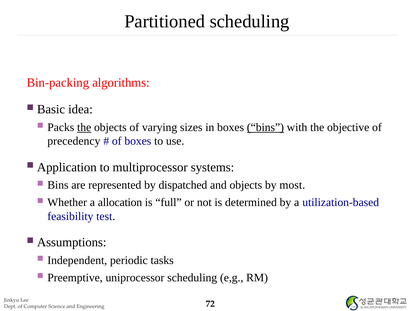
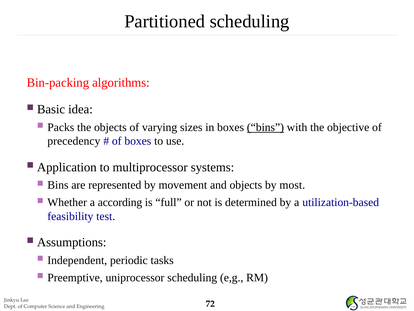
the at (84, 127) underline: present -> none
dispatched: dispatched -> movement
allocation: allocation -> according
